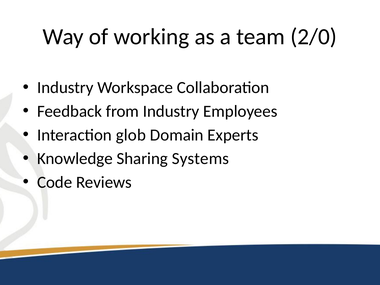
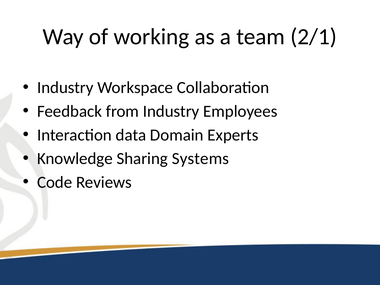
2/0: 2/0 -> 2/1
glob: glob -> data
